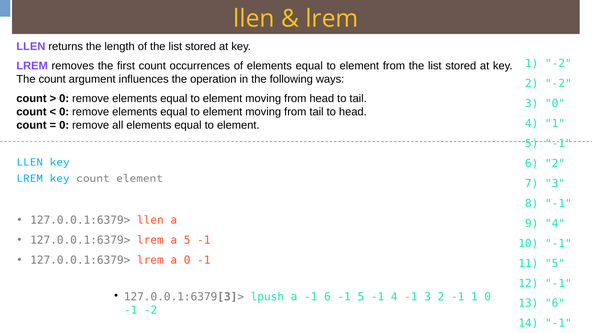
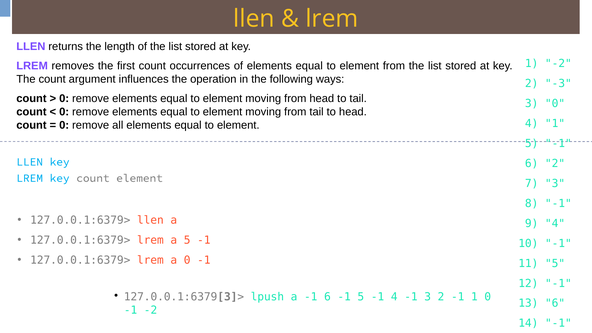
2 -2: -2 -> -3
